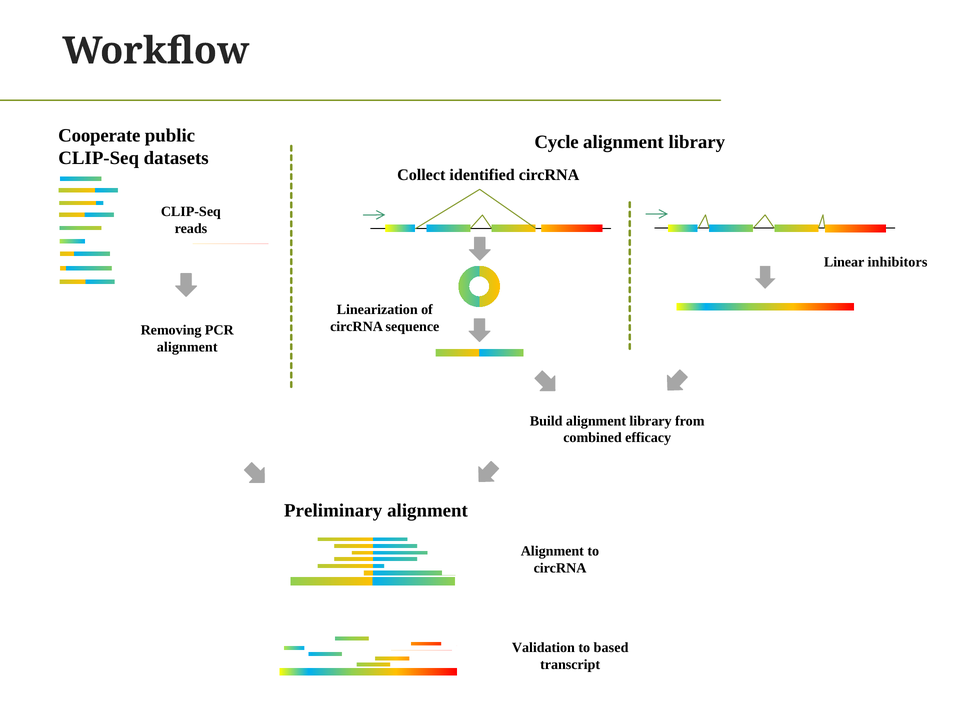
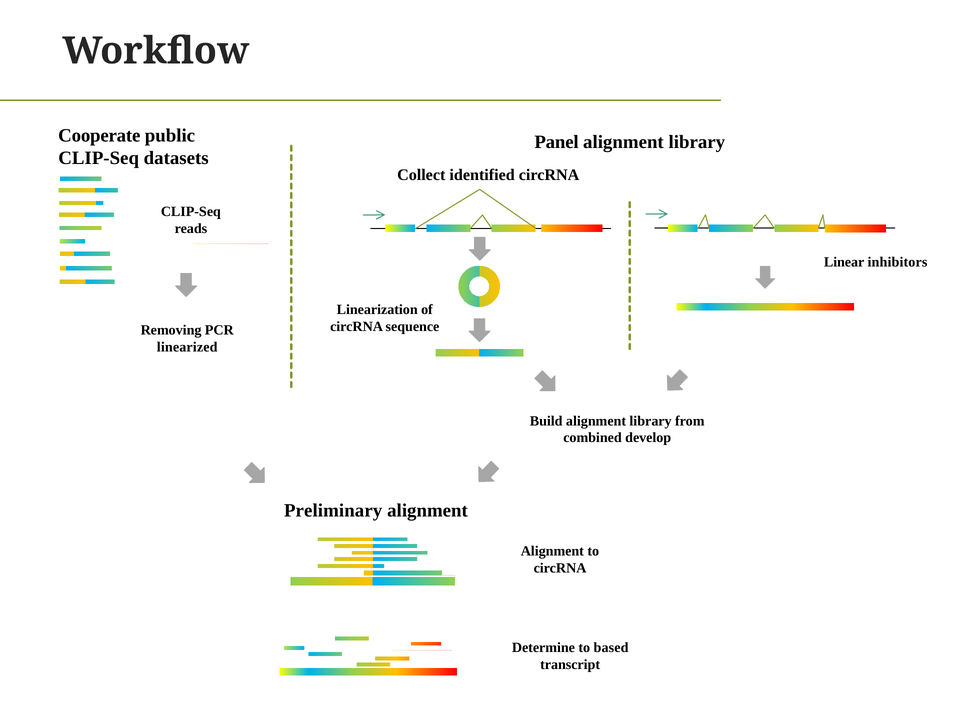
Cycle: Cycle -> Panel
alignment at (187, 348): alignment -> linearized
efficacy: efficacy -> develop
Validation: Validation -> Determine
